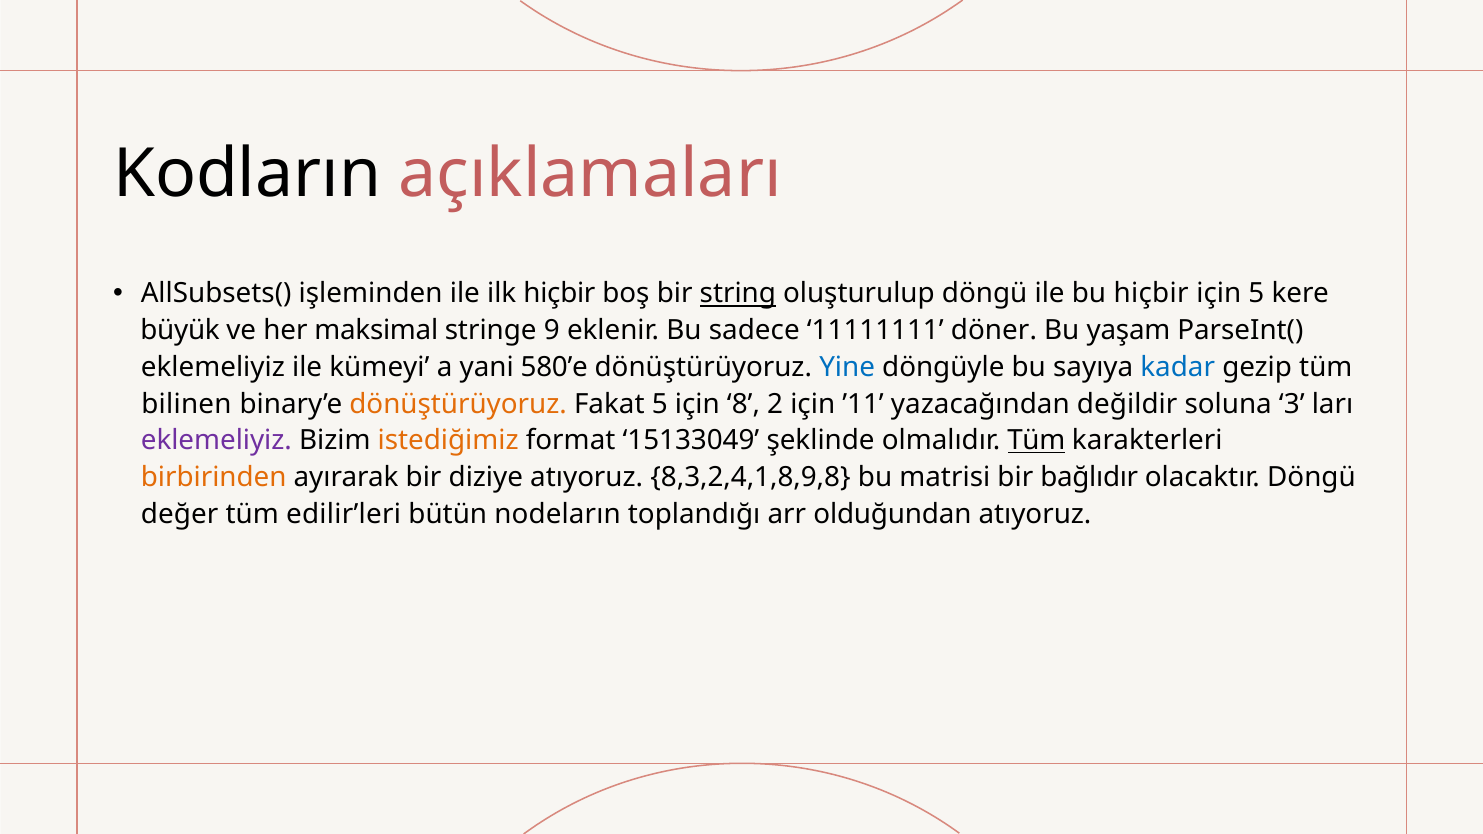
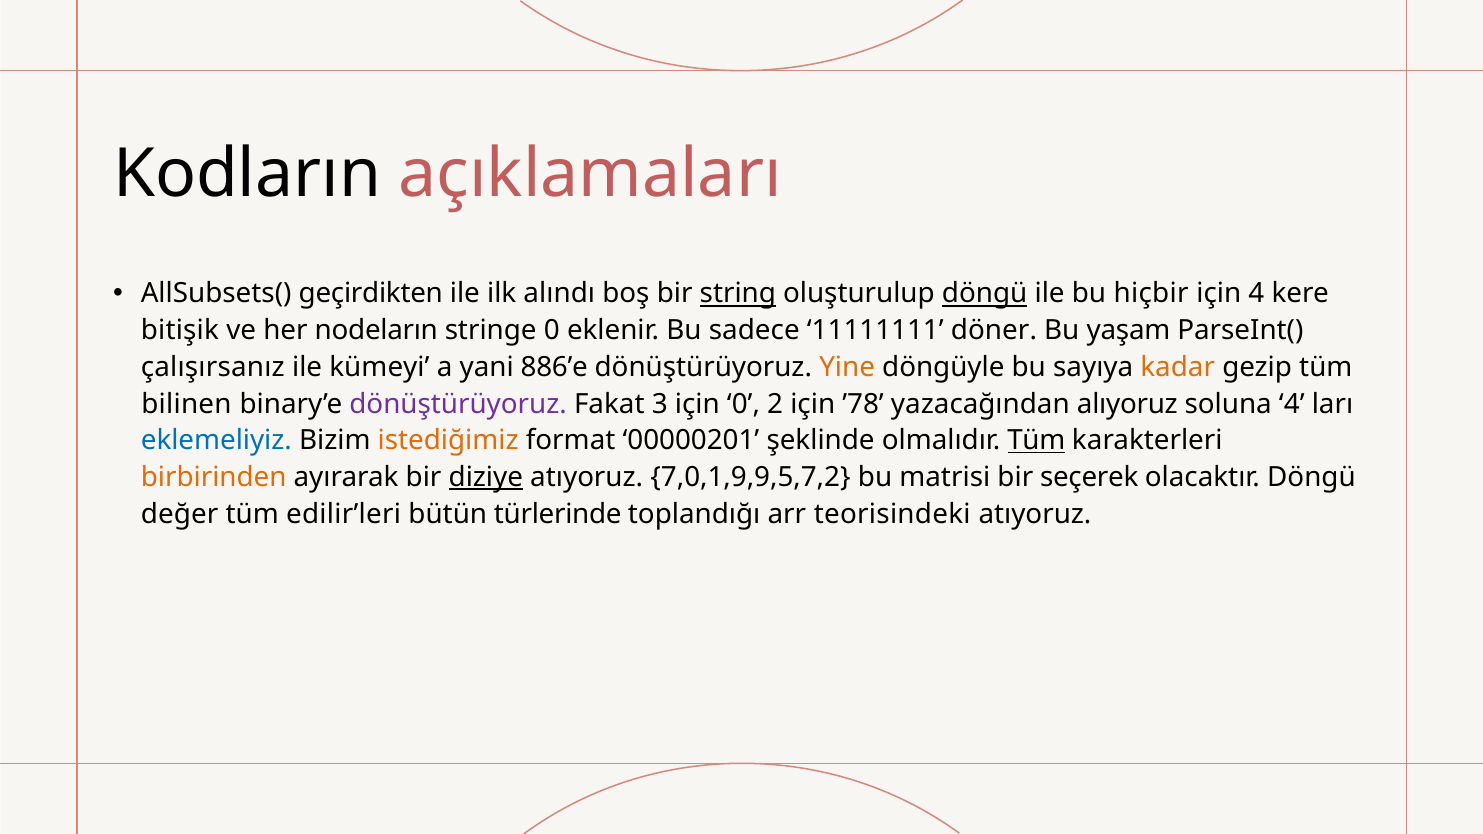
işleminden: işleminden -> geçirdikten
ilk hiçbir: hiçbir -> alındı
döngü at (985, 294) underline: none -> present
için 5: 5 -> 4
büyük: büyük -> bitişik
maksimal: maksimal -> nodeların
stringe 9: 9 -> 0
eklemeliyiz at (213, 367): eklemeliyiz -> çalışırsanız
580’e: 580’e -> 886’e
Yine colour: blue -> orange
kadar colour: blue -> orange
dönüştürüyoruz at (458, 404) colour: orange -> purple
Fakat 5: 5 -> 3
için 8: 8 -> 0
’11: ’11 -> ’78
değildir: değildir -> alıyoruz
soluna 3: 3 -> 4
eklemeliyiz at (216, 441) colour: purple -> blue
15133049: 15133049 -> 00000201
diziye underline: none -> present
8,3,2,4,1,8,9,8: 8,3,2,4,1,8,9,8 -> 7,0,1,9,9,5,7,2
bağlıdır: bağlıdır -> seçerek
nodeların: nodeların -> türlerinde
olduğundan: olduğundan -> teorisindeki
